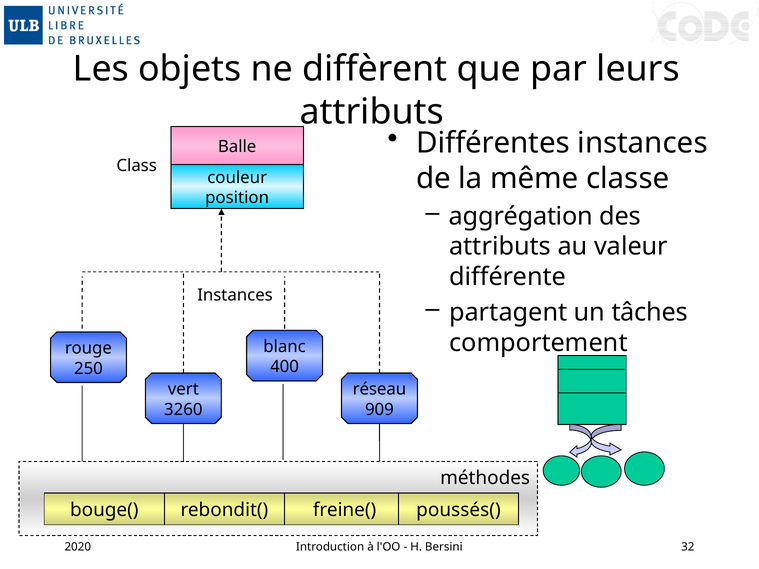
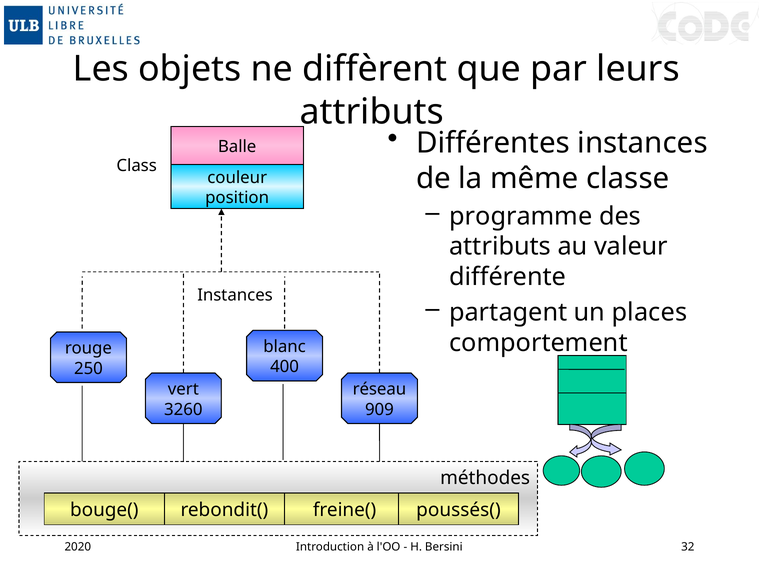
aggrégation: aggrégation -> programme
tâches: tâches -> places
